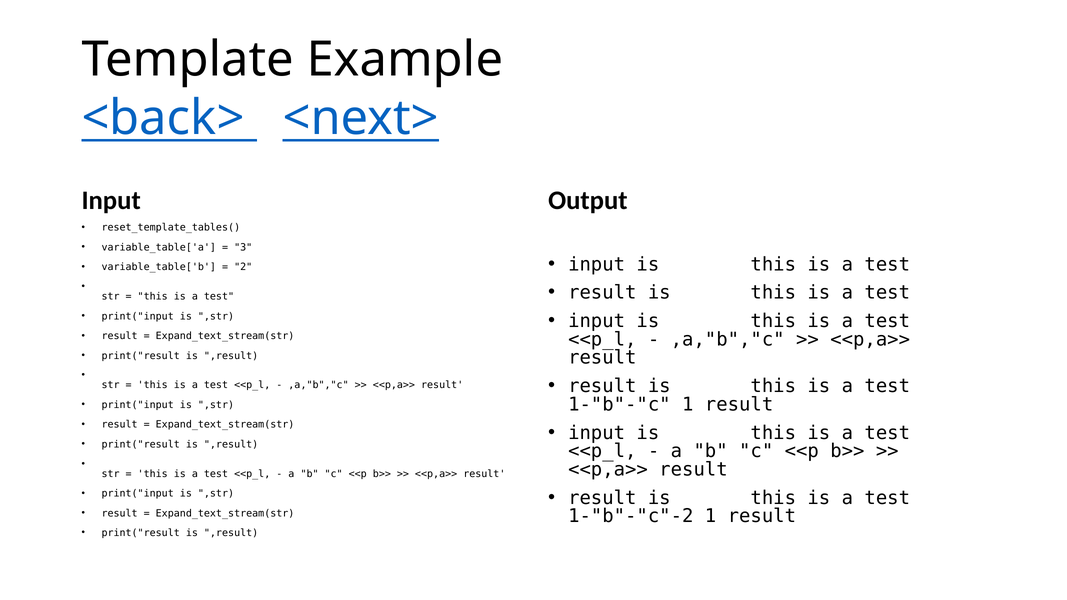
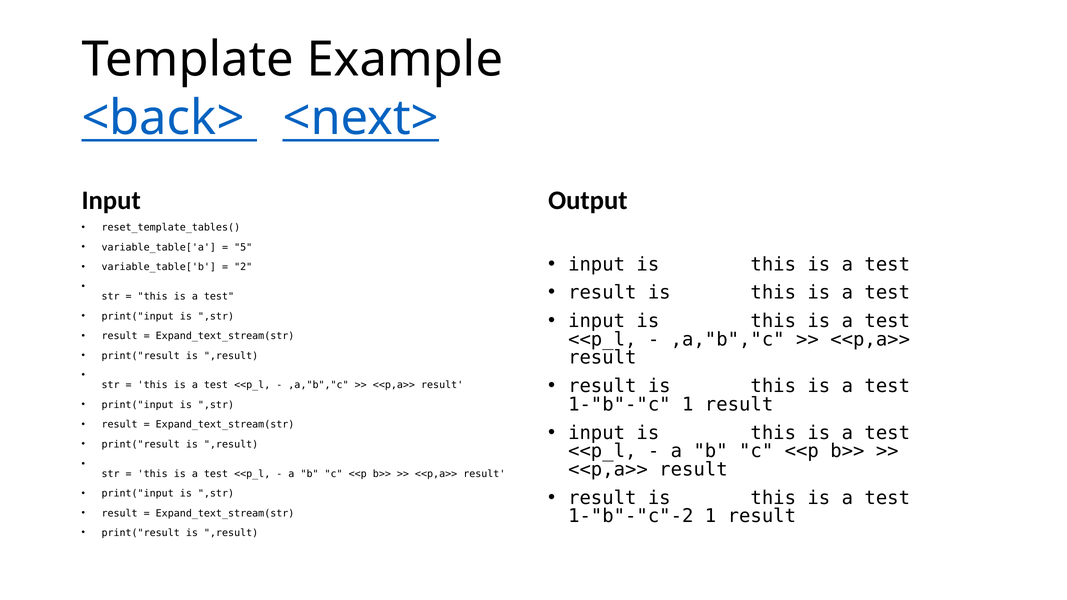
3: 3 -> 5
